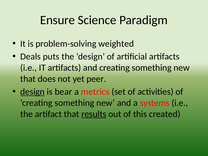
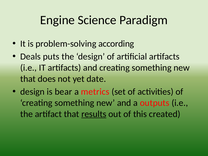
Ensure: Ensure -> Engine
weighted: weighted -> according
peer: peer -> date
design at (32, 92) underline: present -> none
systems: systems -> outputs
